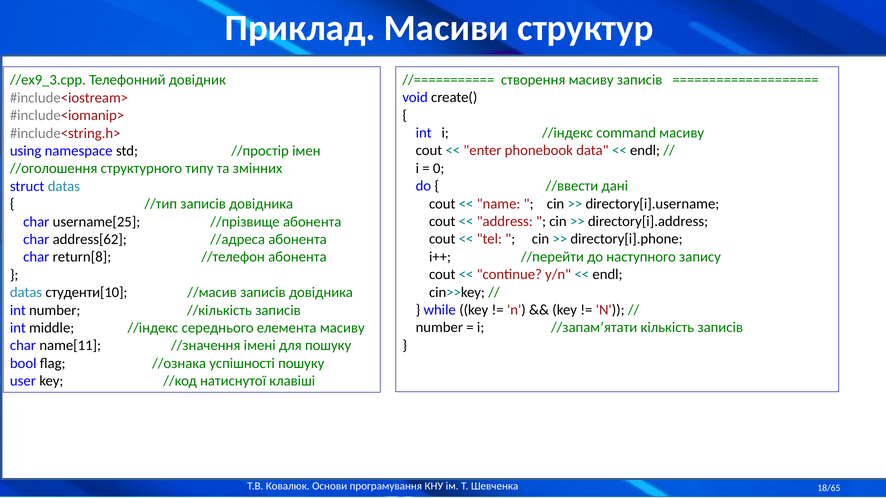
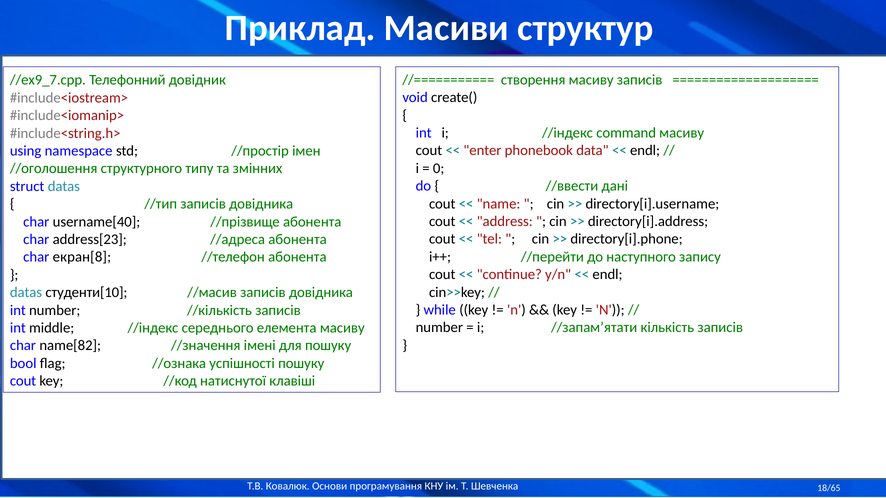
//ex9_3.cpp: //ex9_3.cpp -> //ex9_7.cpp
username[25: username[25 -> username[40
address[62: address[62 -> address[23
return[8: return[8 -> екран[8
name[11: name[11 -> name[82
user at (23, 381): user -> cout
